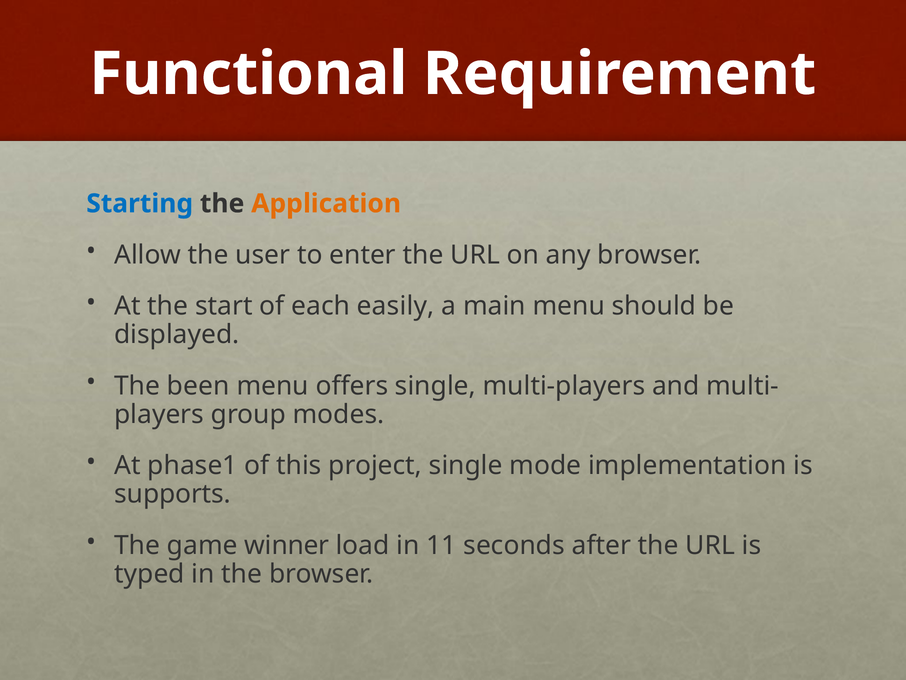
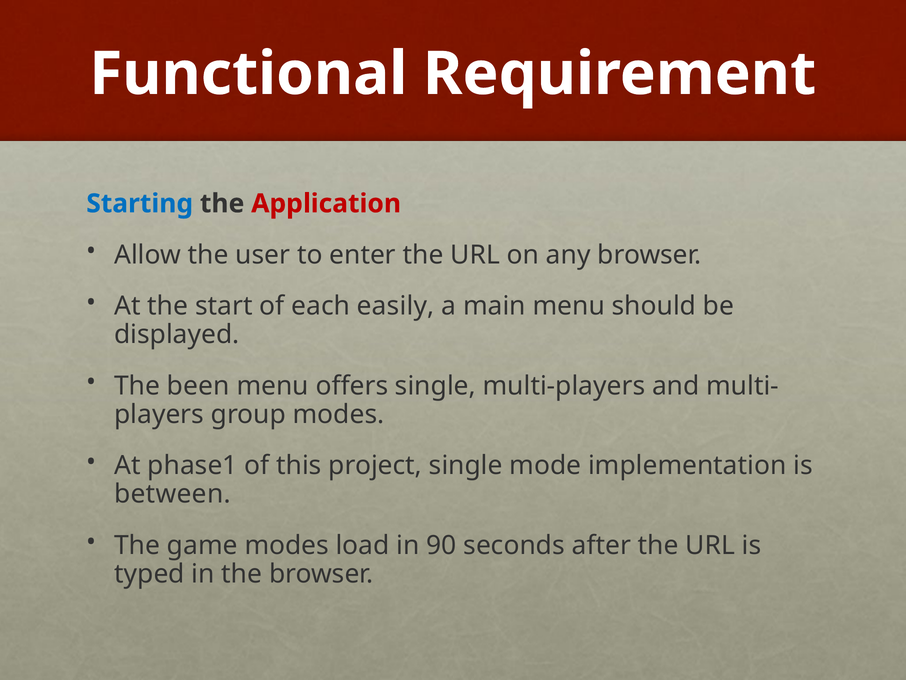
Application colour: orange -> red
supports: supports -> between
game winner: winner -> modes
11: 11 -> 90
